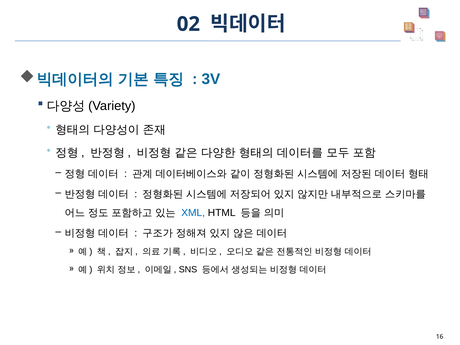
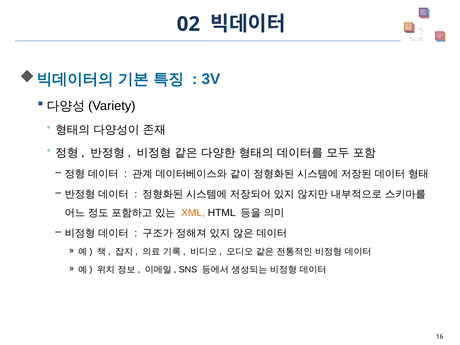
XML colour: blue -> orange
